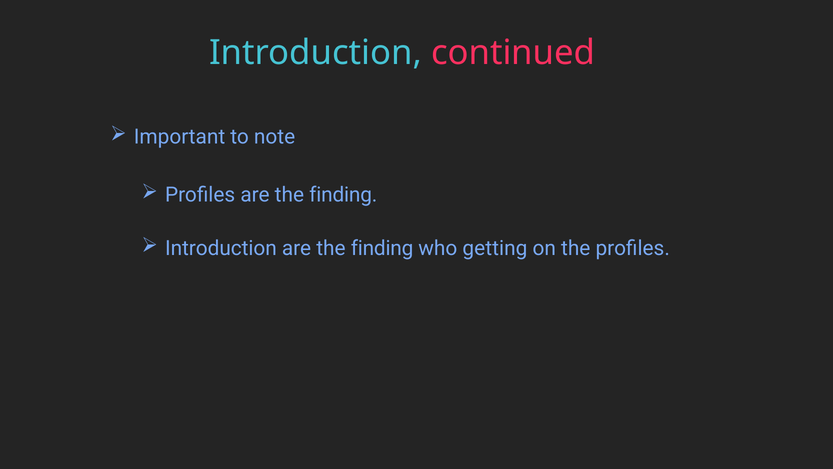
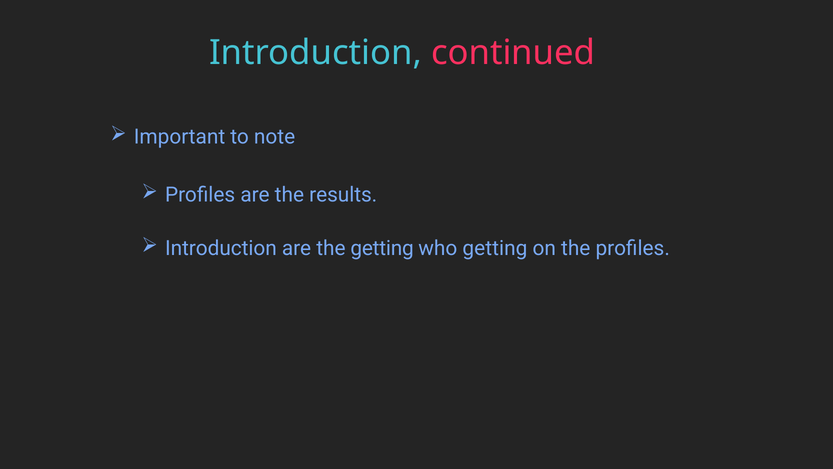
Profiles are the finding: finding -> results
finding at (382, 248): finding -> getting
